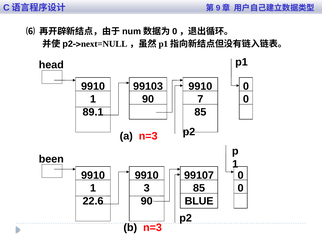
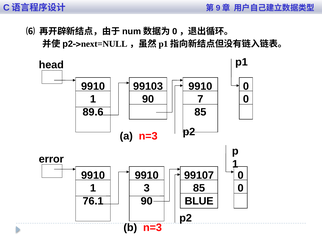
89.1: 89.1 -> 89.6
been: been -> error
22.6: 22.6 -> 76.1
